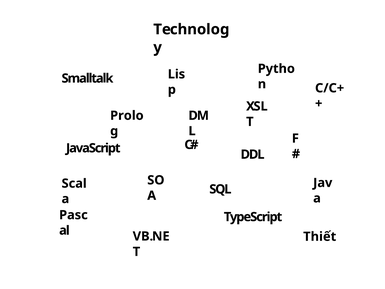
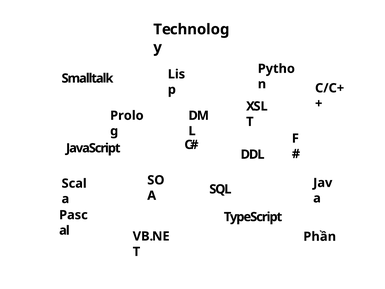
Thiết: Thiết -> Phần
